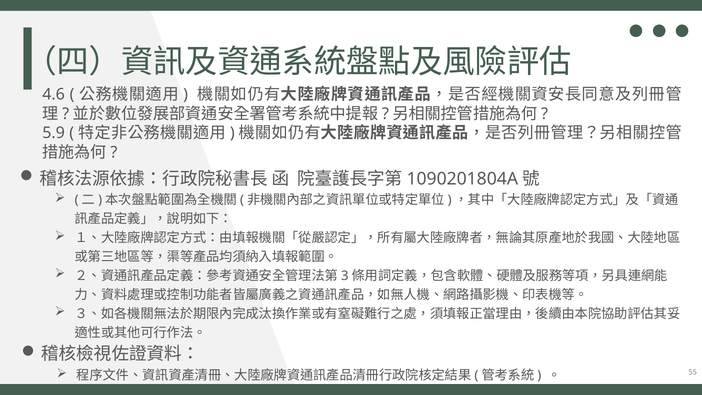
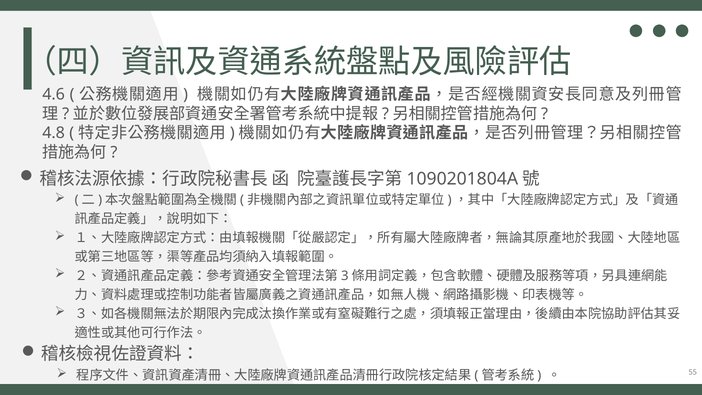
5.9: 5.9 -> 4.8
